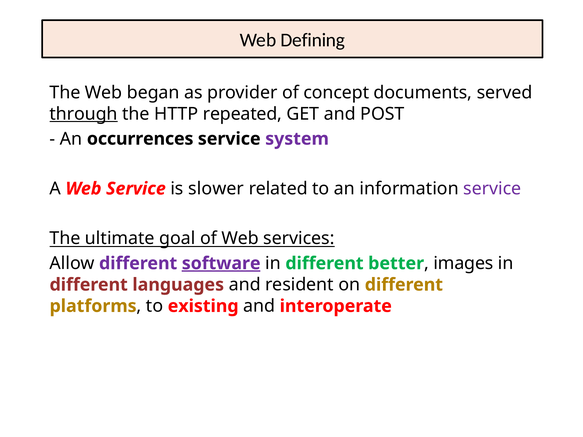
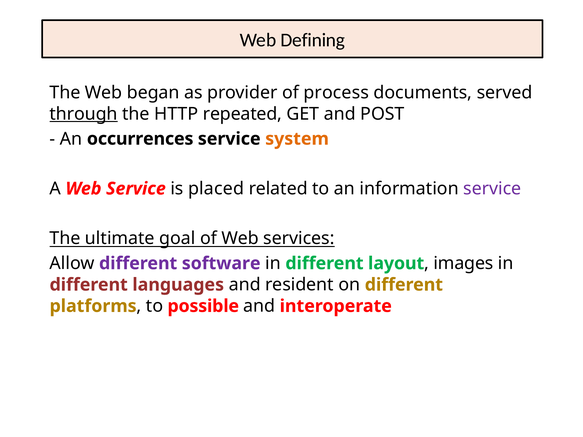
concept: concept -> process
system colour: purple -> orange
slower: slower -> placed
software underline: present -> none
better: better -> layout
existing: existing -> possible
